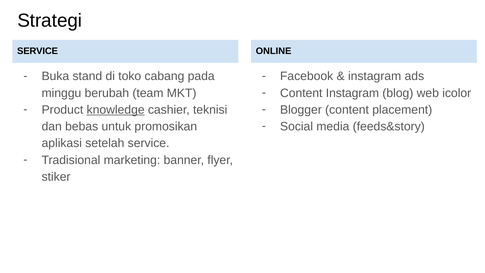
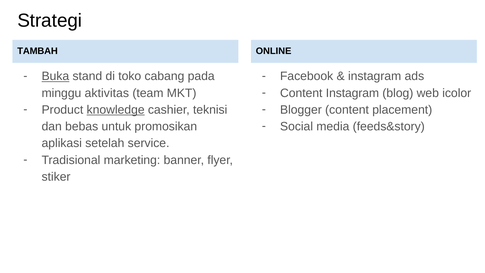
SERVICE at (38, 51): SERVICE -> TAMBAH
Buka underline: none -> present
berubah: berubah -> aktivitas
